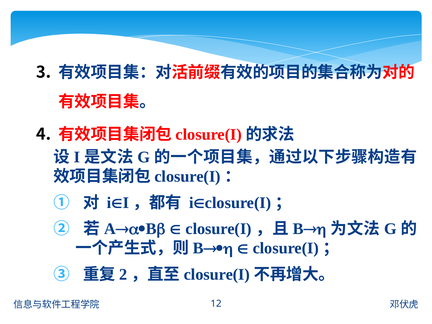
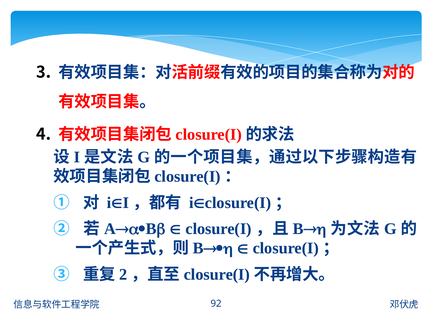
12: 12 -> 92
